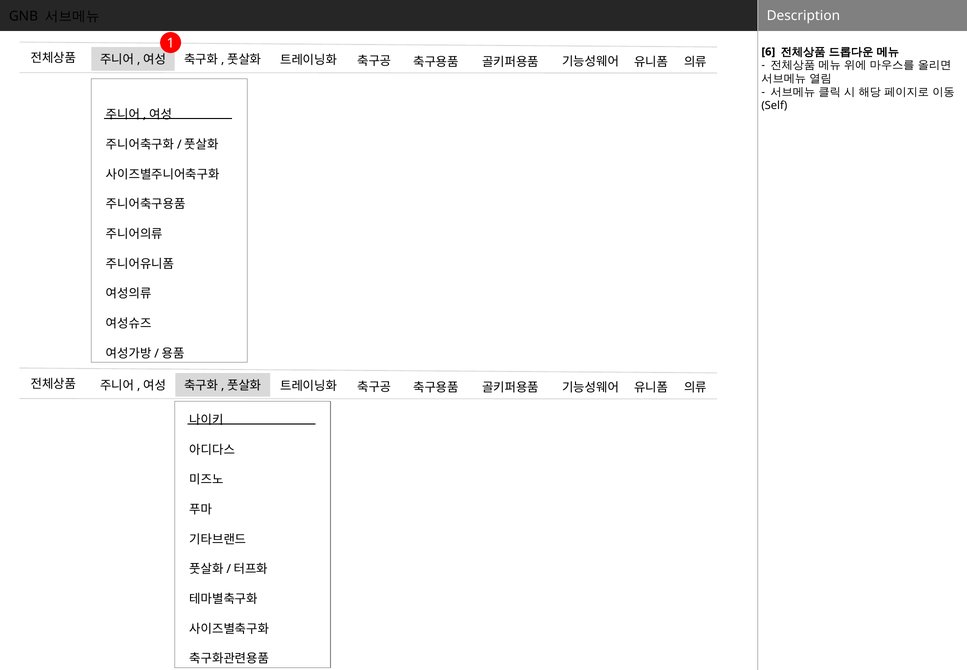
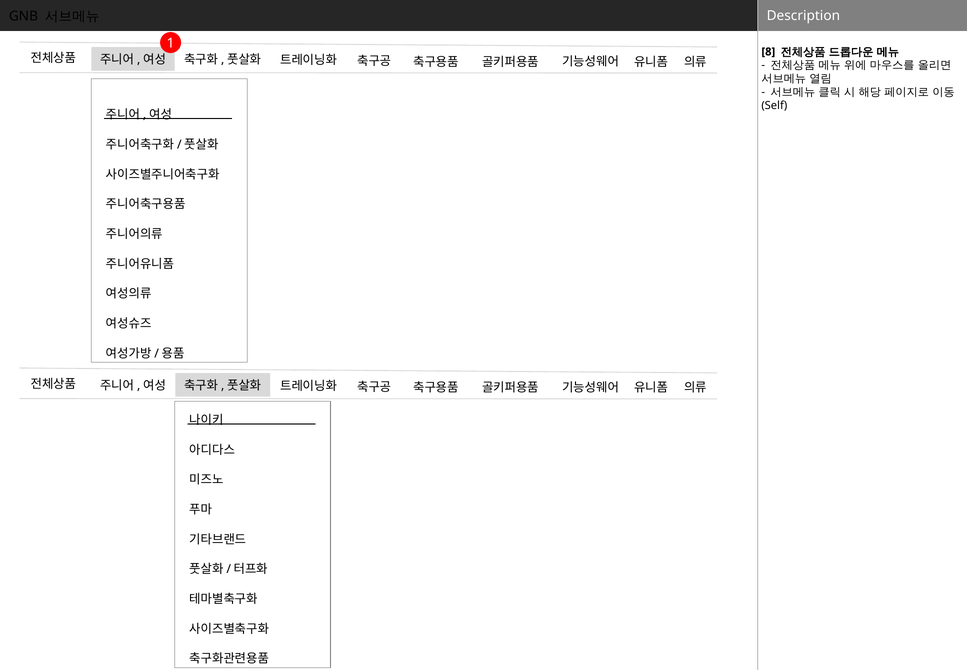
6: 6 -> 8
